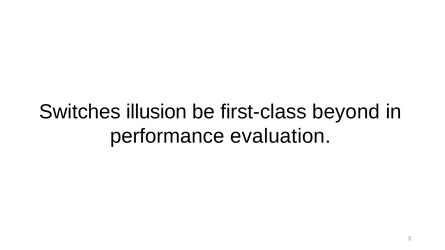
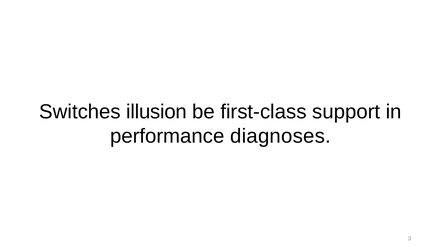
beyond: beyond -> support
evaluation: evaluation -> diagnoses
